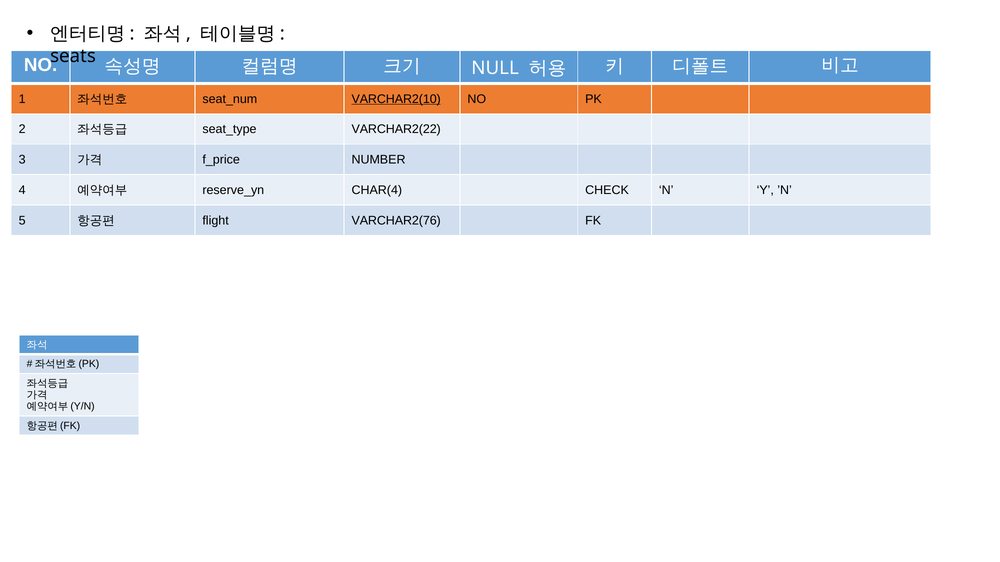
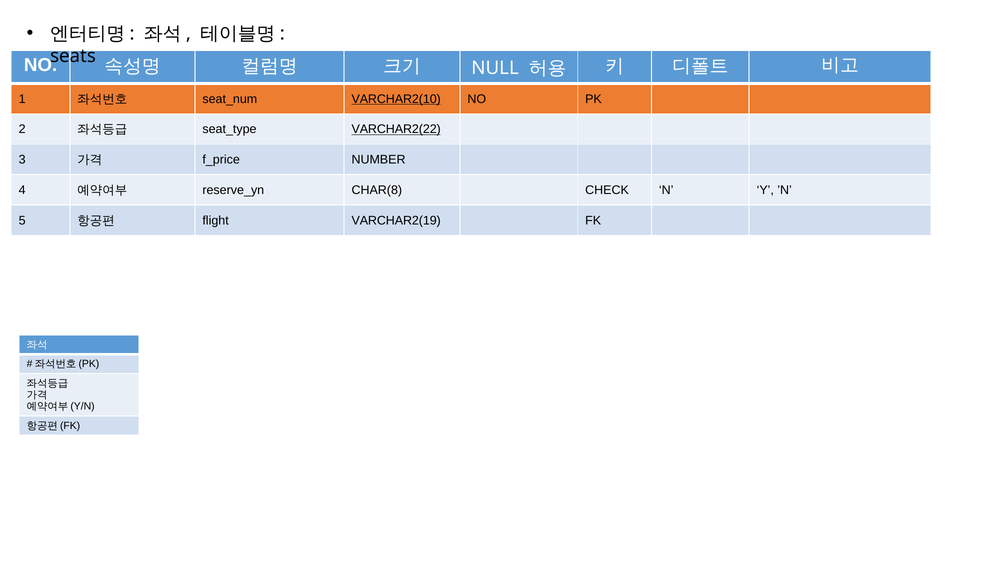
VARCHAR2(22 underline: none -> present
CHAR(4: CHAR(4 -> CHAR(8
VARCHAR2(76: VARCHAR2(76 -> VARCHAR2(19
